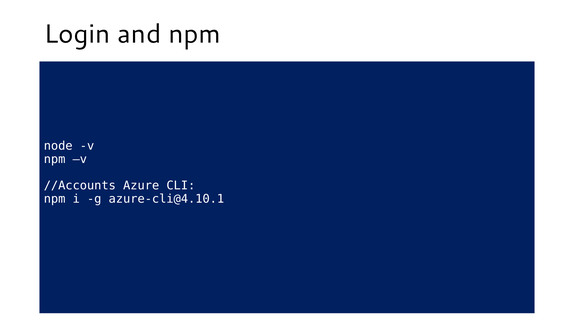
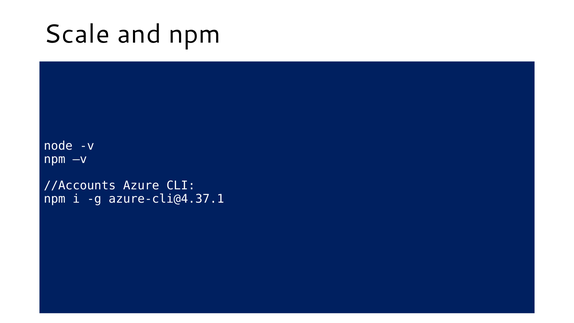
Login: Login -> Scale
azure-cli@4.10.1: azure-cli@4.10.1 -> azure-cli@4.37.1
